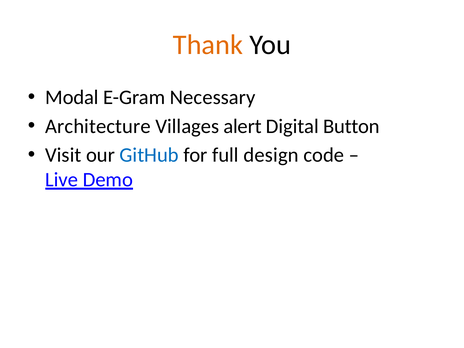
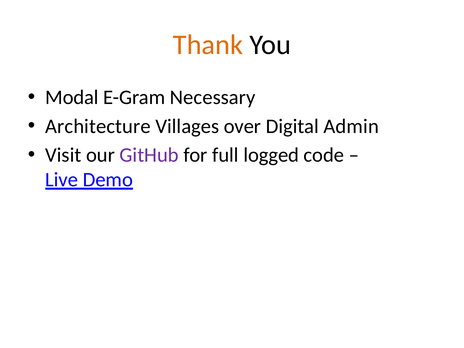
alert: alert -> over
Button: Button -> Admin
GitHub colour: blue -> purple
design: design -> logged
